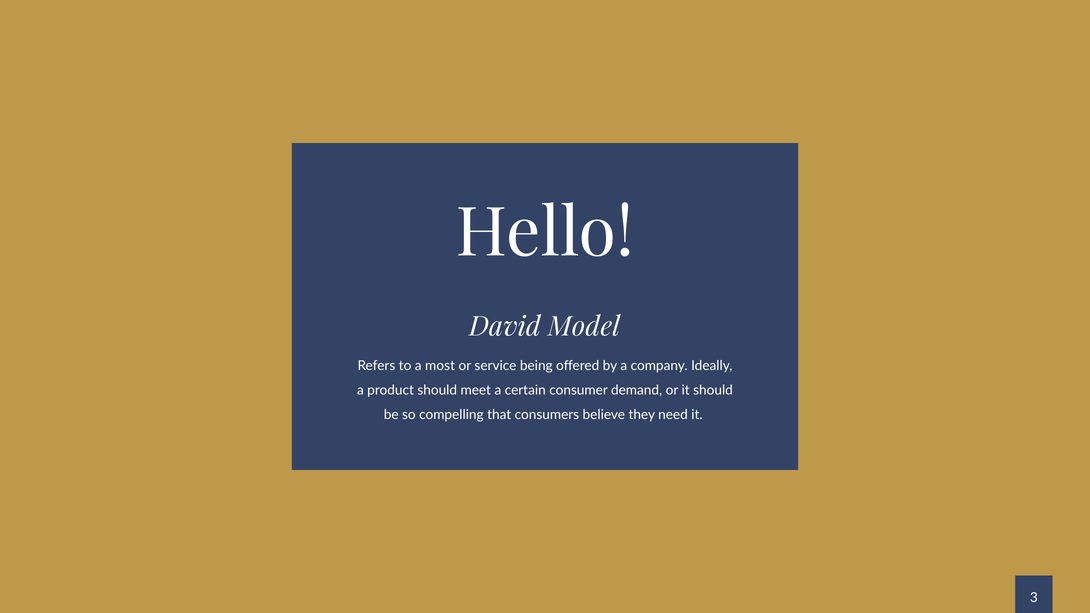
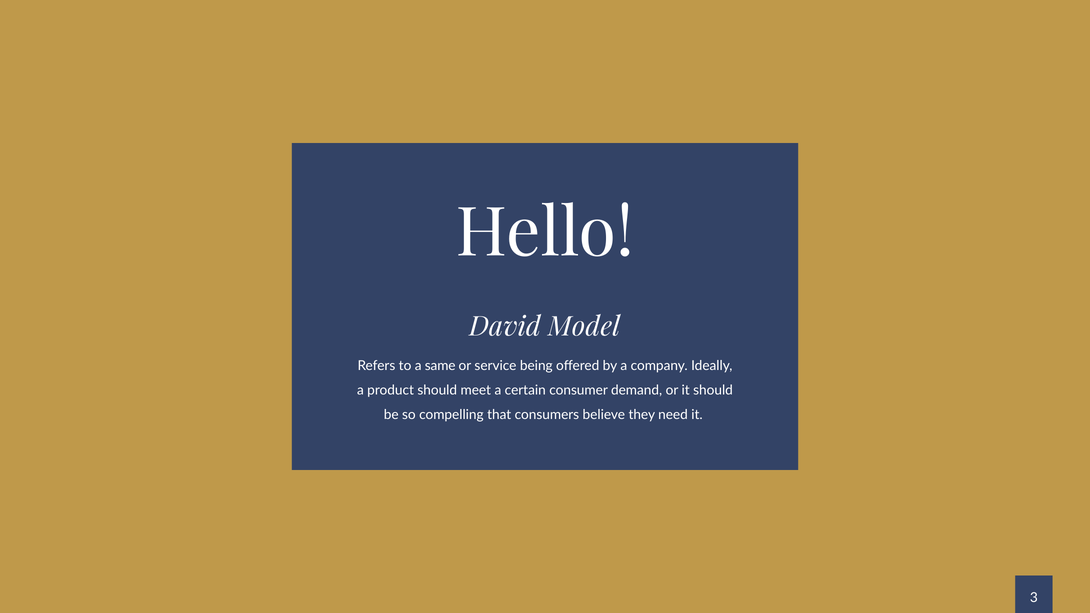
most: most -> same
